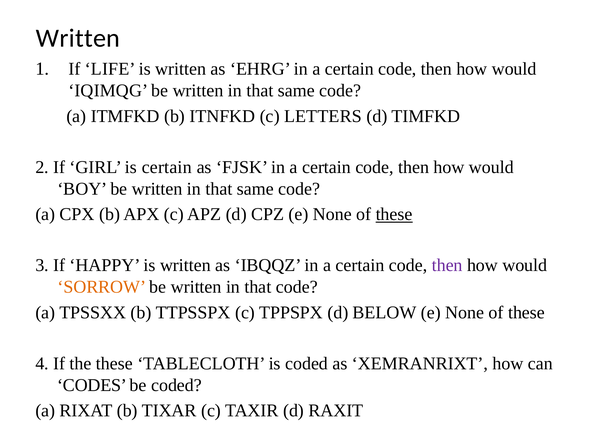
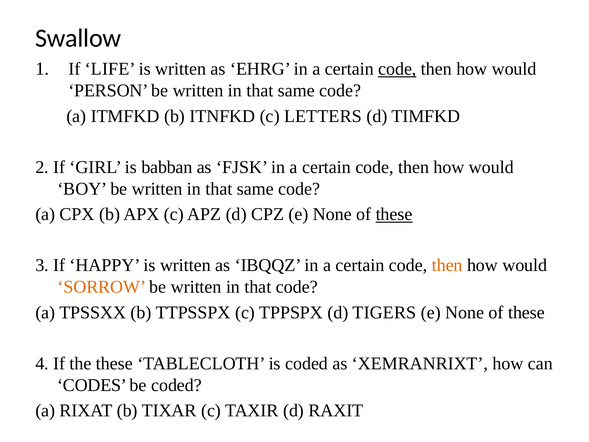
Written at (78, 38): Written -> Swallow
code at (397, 69) underline: none -> present
IQIMQG: IQIMQG -> PERSON
is certain: certain -> babban
then at (447, 265) colour: purple -> orange
BELOW: BELOW -> TIGERS
